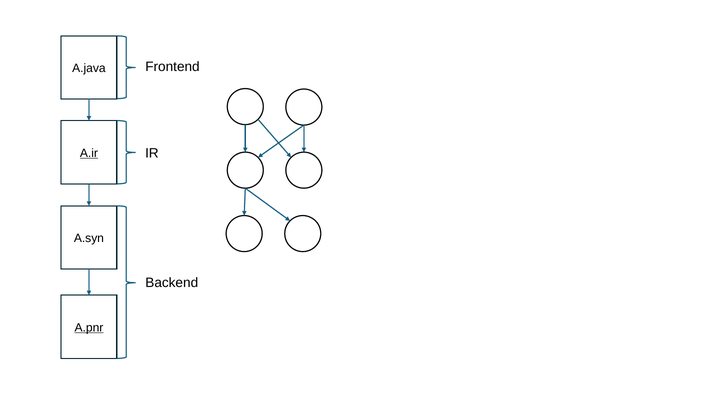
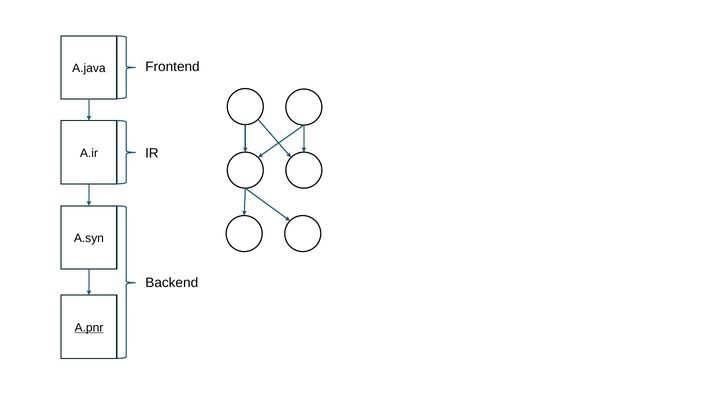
A.ir underline: present -> none
